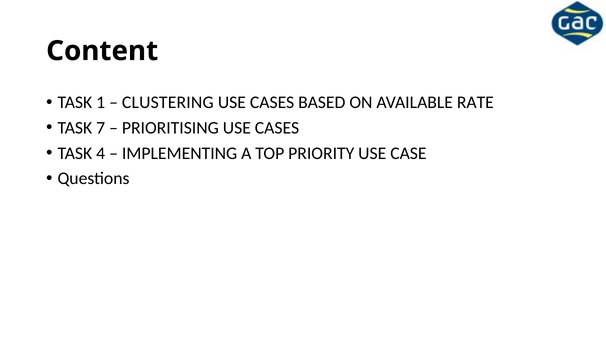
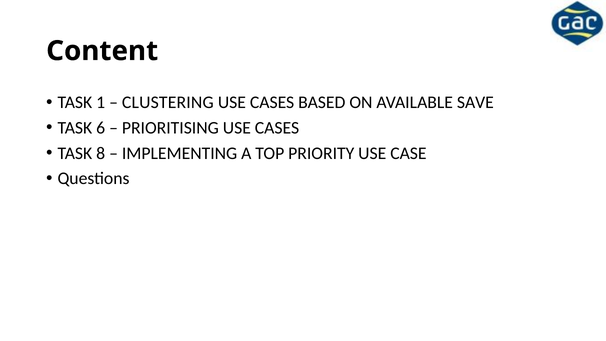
RATE: RATE -> SAVE
7: 7 -> 6
4: 4 -> 8
